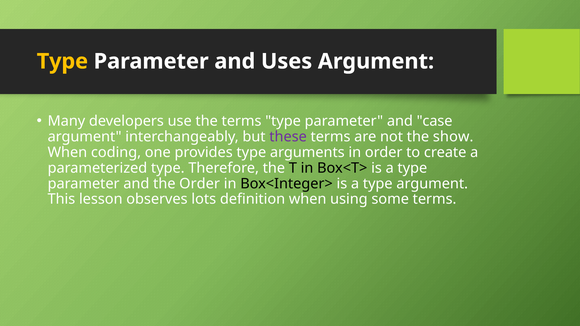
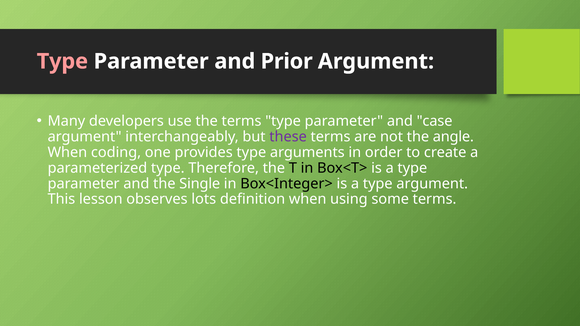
Type at (62, 61) colour: yellow -> pink
Uses: Uses -> Prior
show: show -> angle
the Order: Order -> Single
